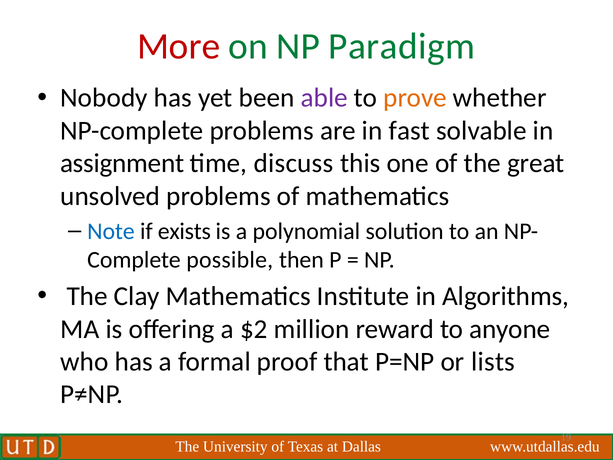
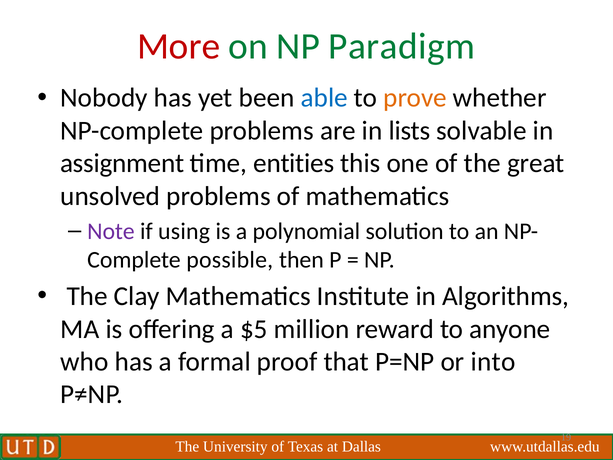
able colour: purple -> blue
fast: fast -> lists
discuss: discuss -> entities
Note colour: blue -> purple
exists: exists -> using
$2: $2 -> $5
lists: lists -> into
